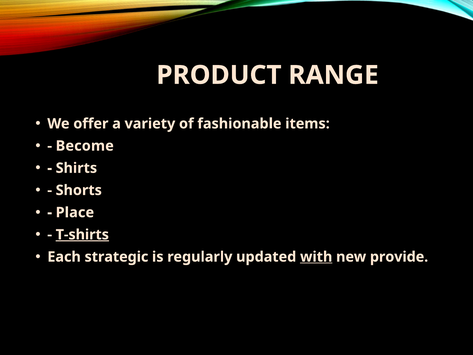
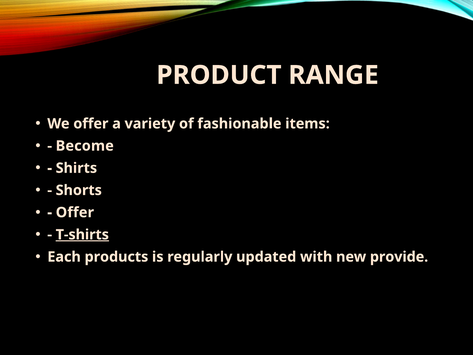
Place at (75, 212): Place -> Offer
strategic: strategic -> products
with underline: present -> none
